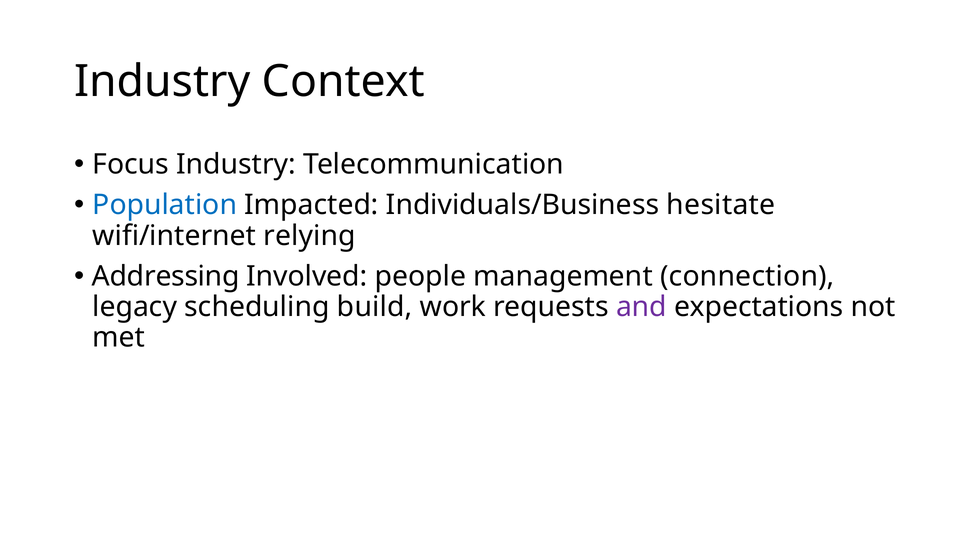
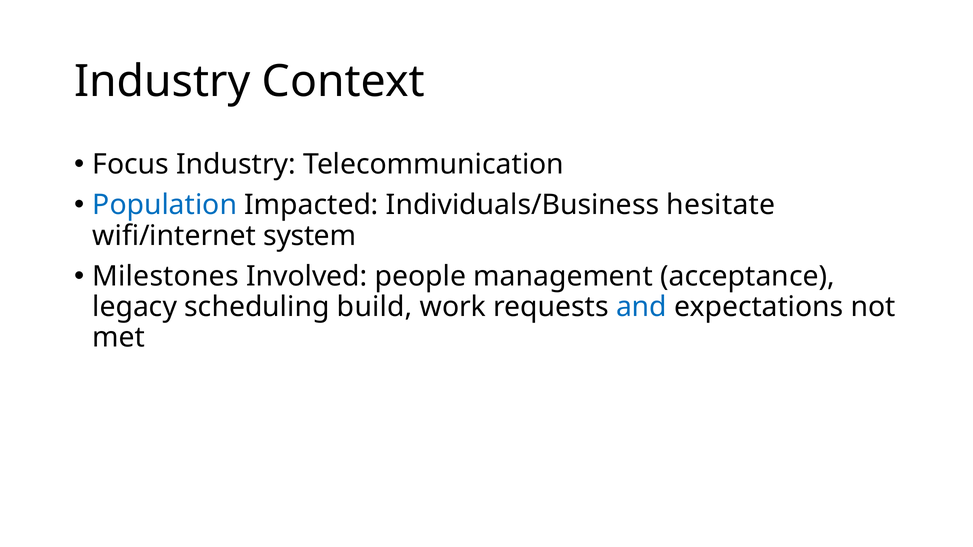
relying: relying -> system
Addressing: Addressing -> Milestones
connection: connection -> acceptance
and colour: purple -> blue
